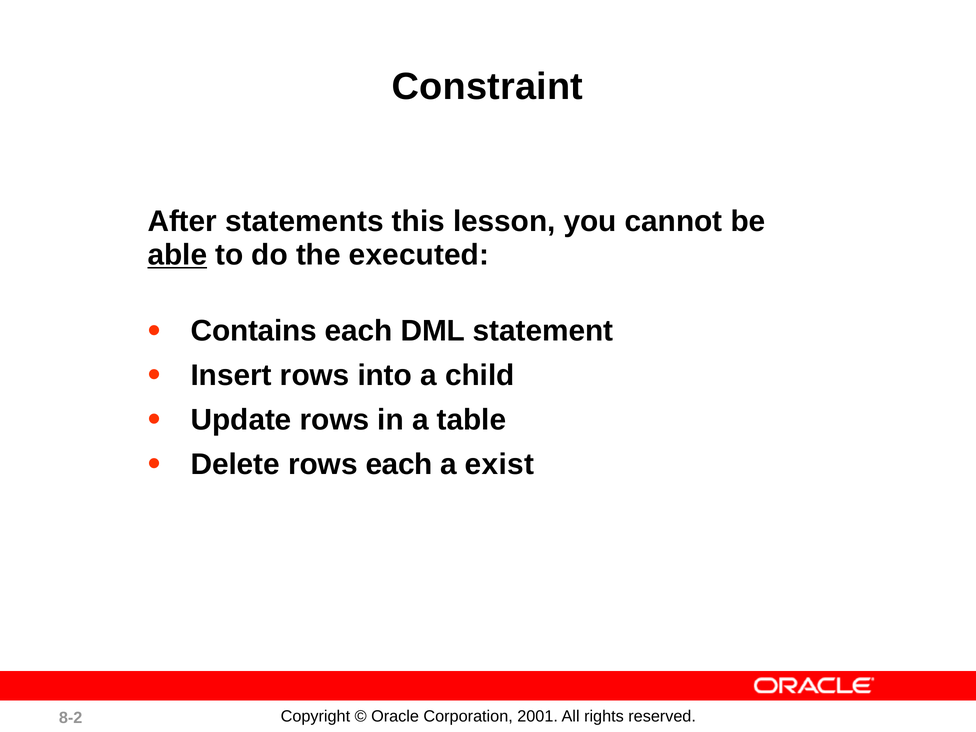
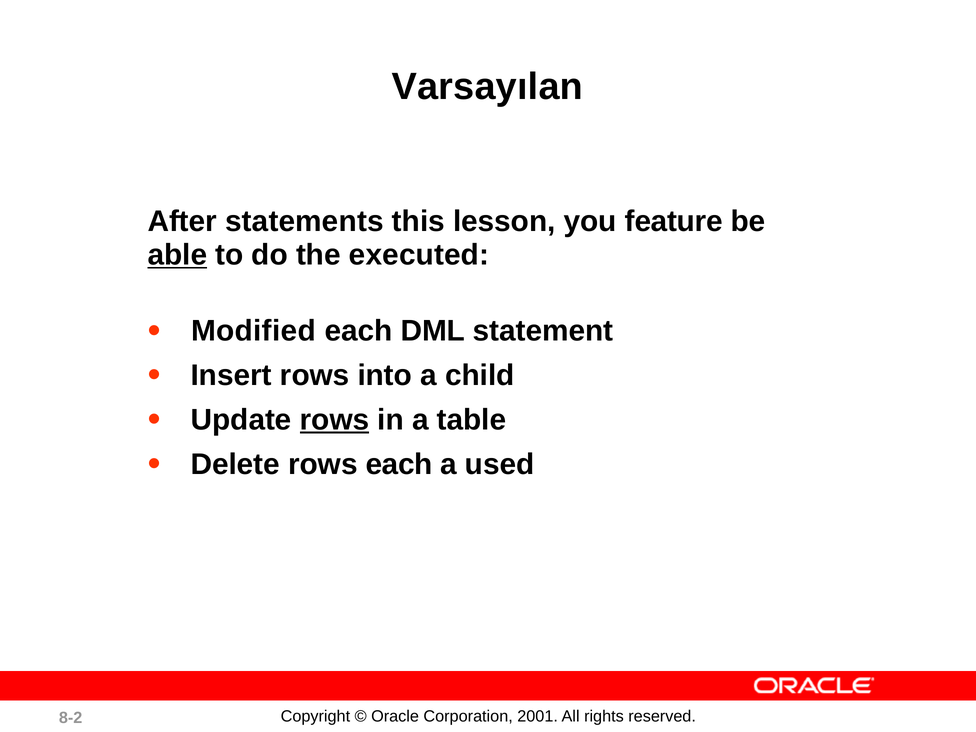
Constraint: Constraint -> Varsayılan
cannot: cannot -> feature
Contains: Contains -> Modified
rows at (335, 420) underline: none -> present
exist: exist -> used
